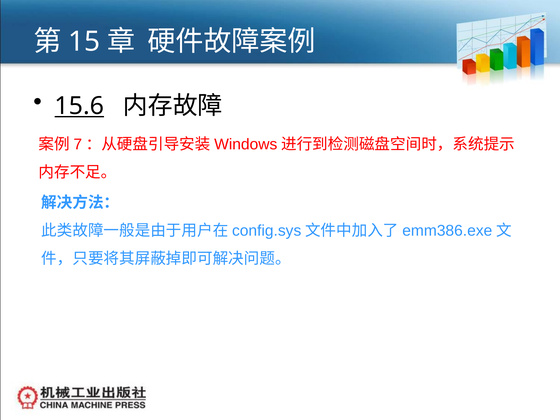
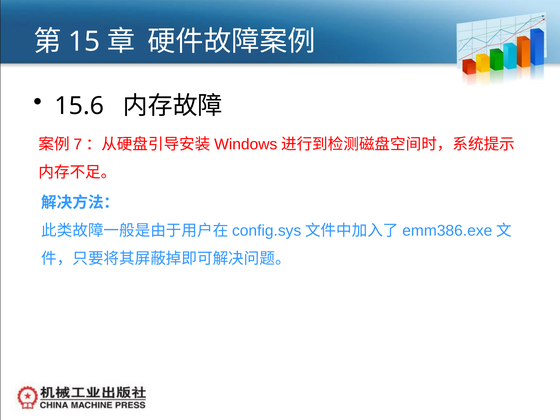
15.6 underline: present -> none
